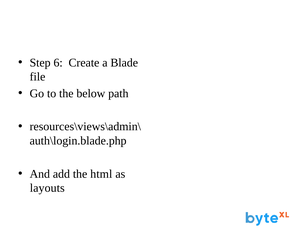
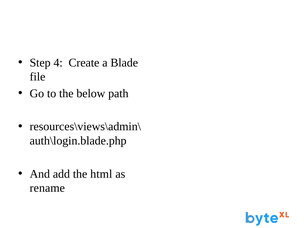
6: 6 -> 4
layouts: layouts -> rename
